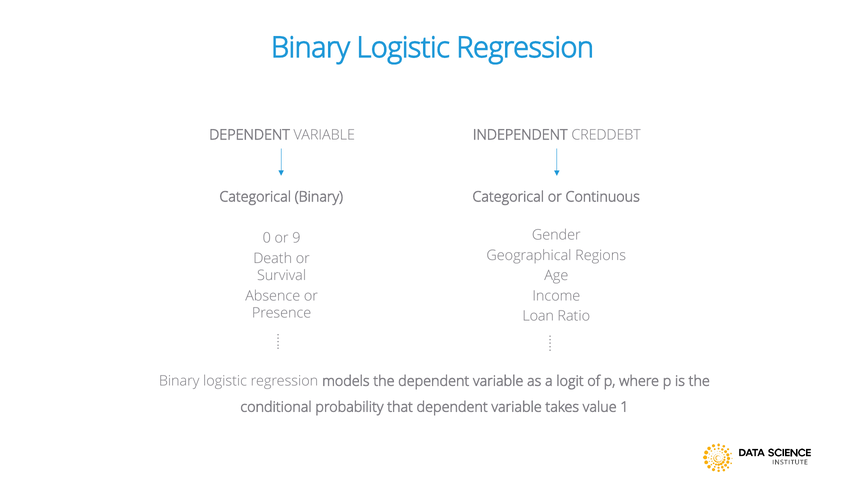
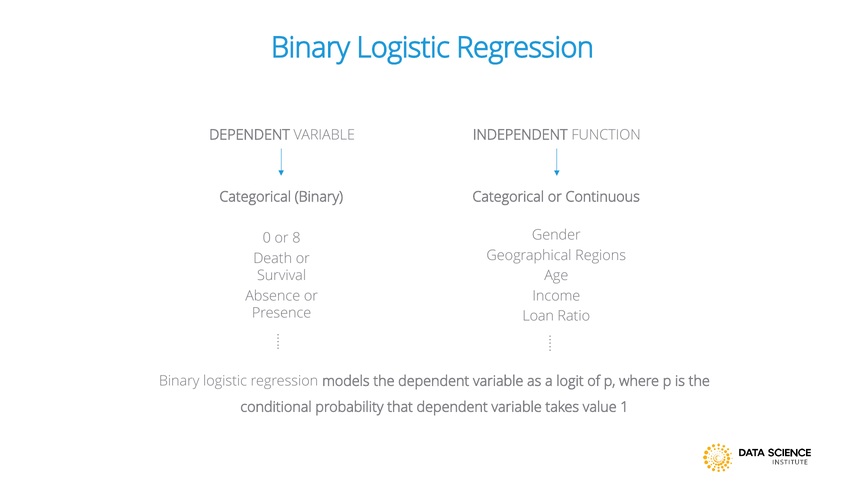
CREDDEBT: CREDDEBT -> FUNCTION
9: 9 -> 8
